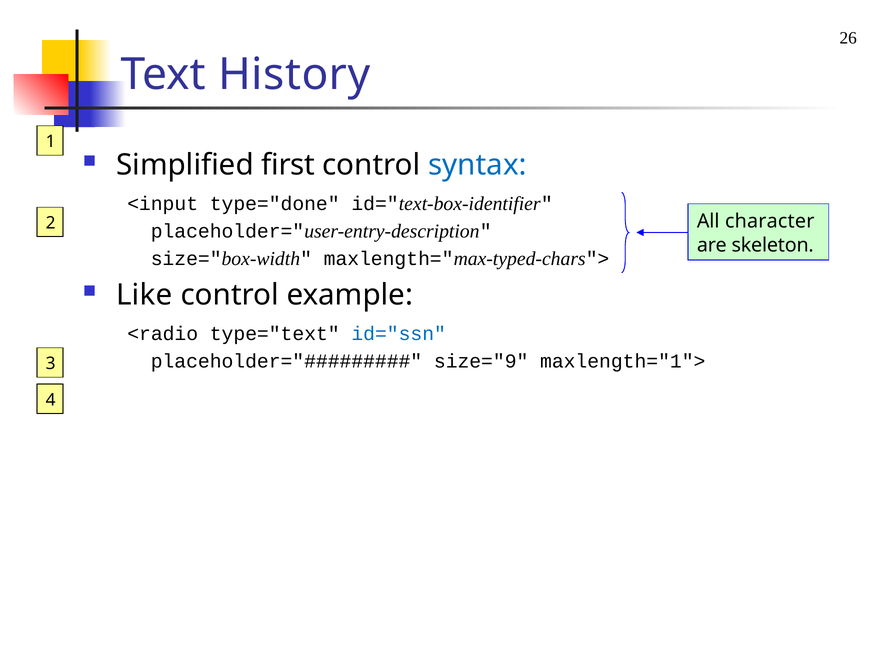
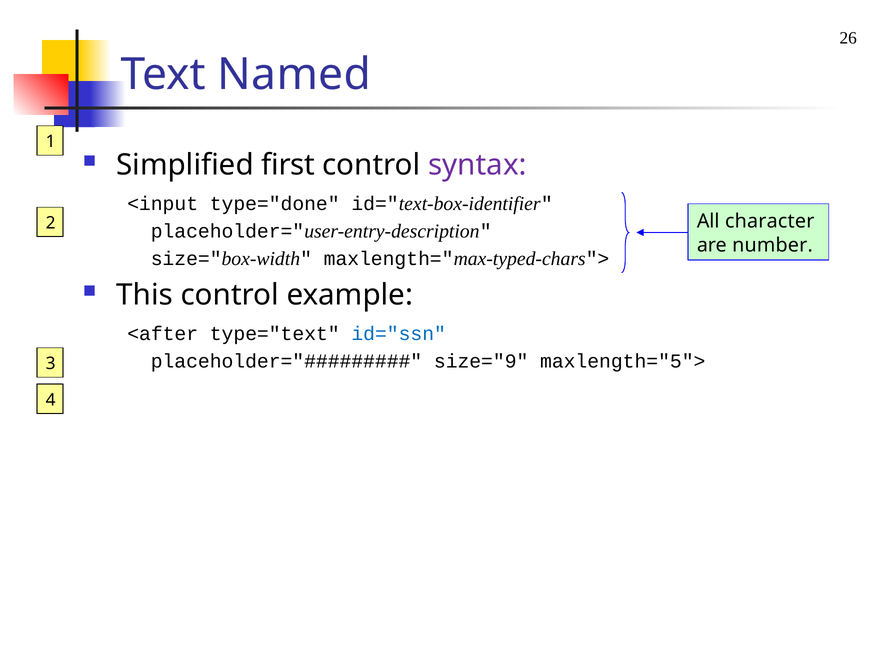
History: History -> Named
syntax colour: blue -> purple
skeleton: skeleton -> number
Like: Like -> This
<radio: <radio -> <after
maxlength="1">: maxlength="1"> -> maxlength="5">
